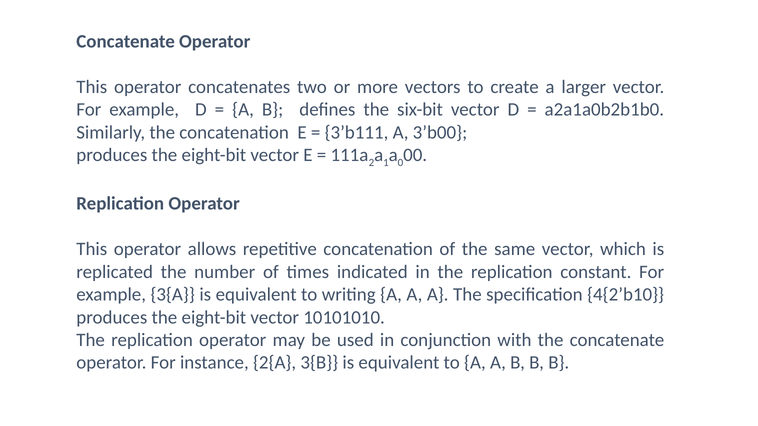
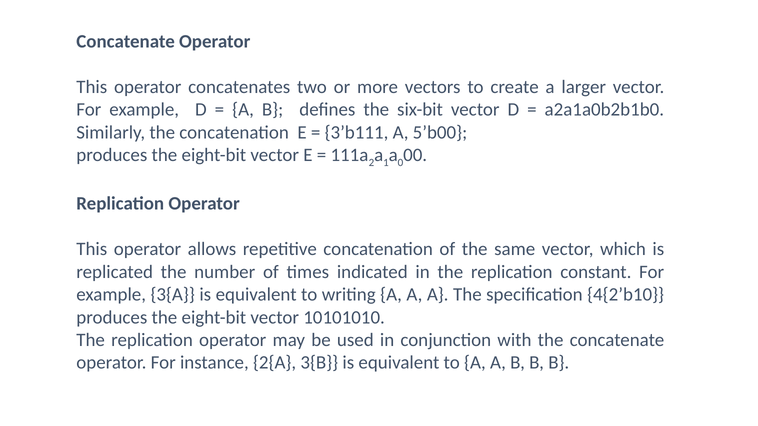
3’b00: 3’b00 -> 5’b00
